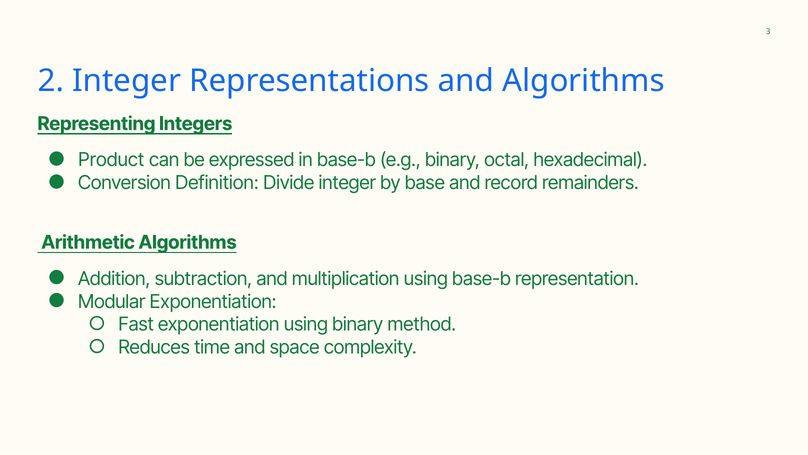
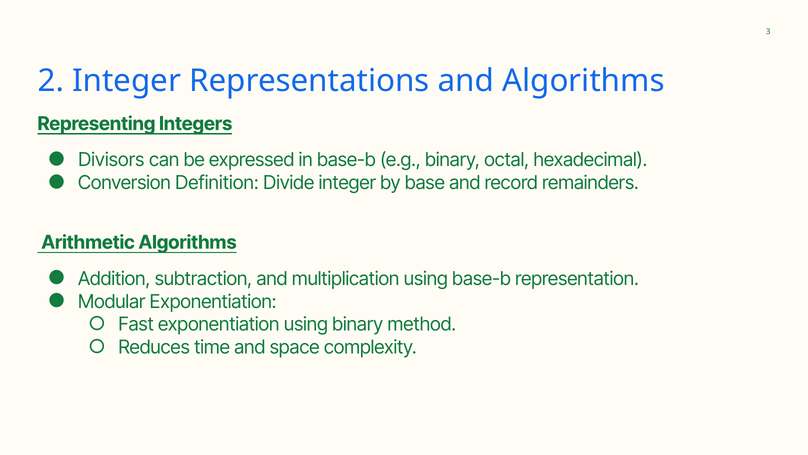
Product: Product -> Divisors
